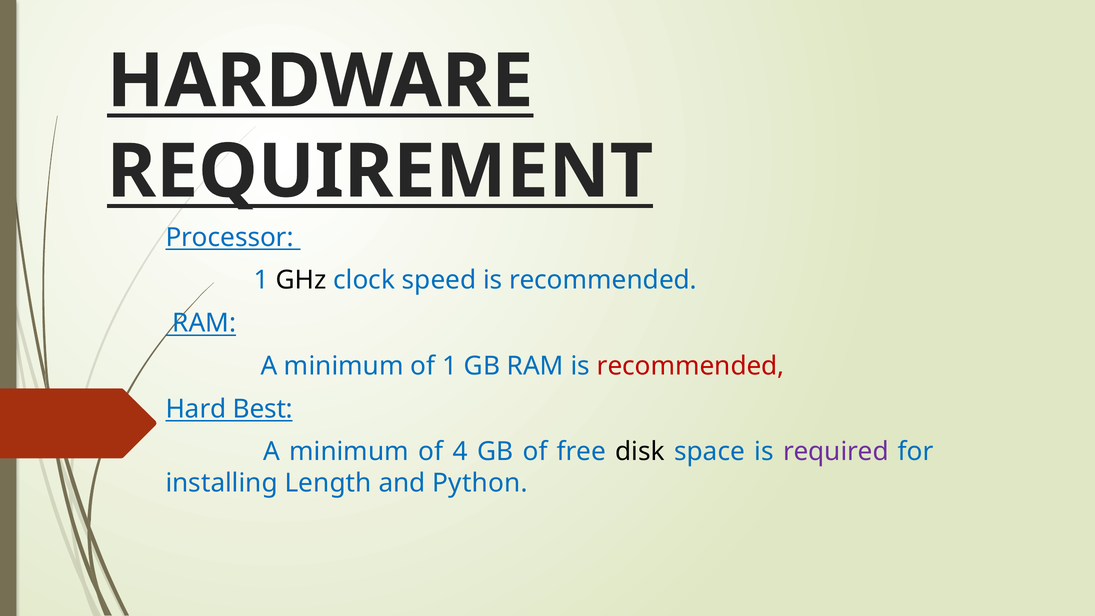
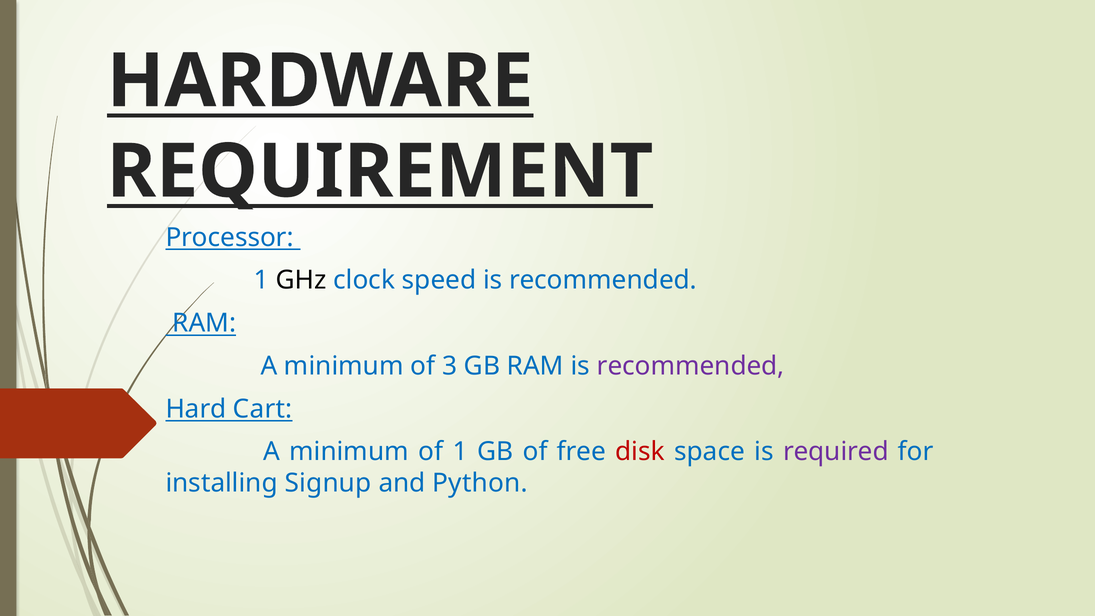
of 1: 1 -> 3
recommended at (691, 366) colour: red -> purple
Best: Best -> Cart
of 4: 4 -> 1
disk colour: black -> red
Length: Length -> Signup
